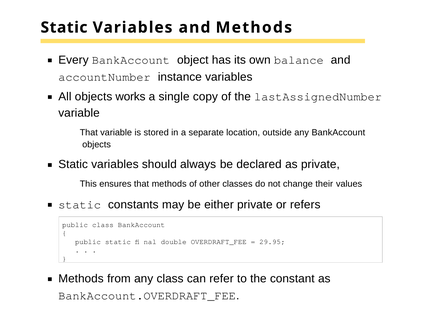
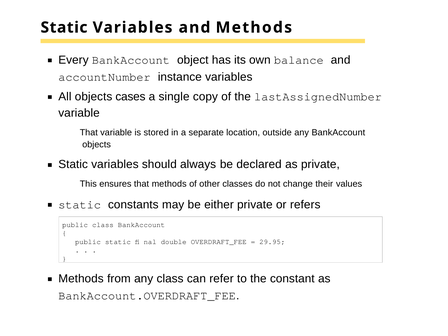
works: works -> cases
